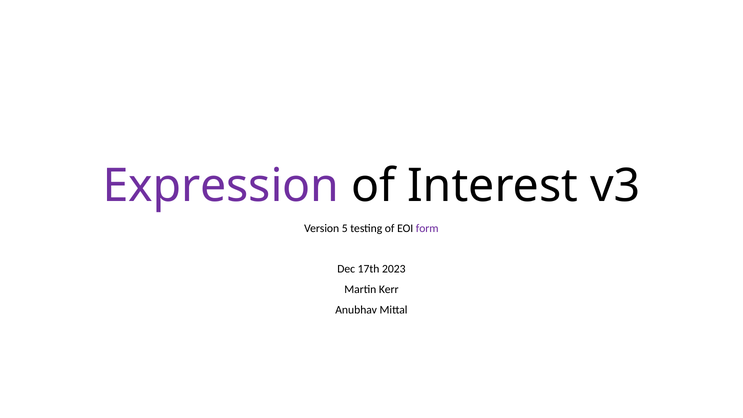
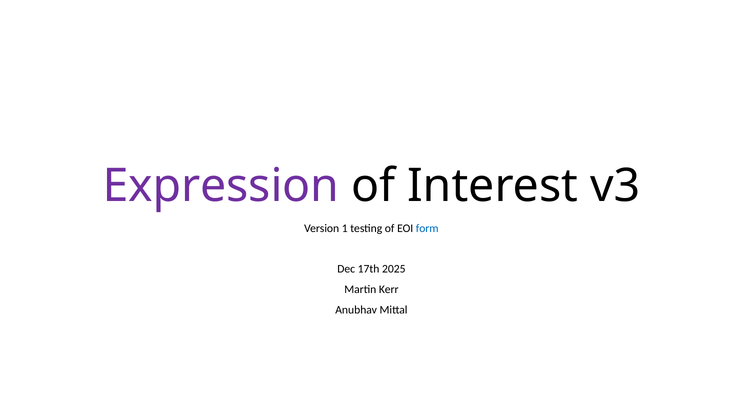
5: 5 -> 1
form colour: purple -> blue
2023: 2023 -> 2025
